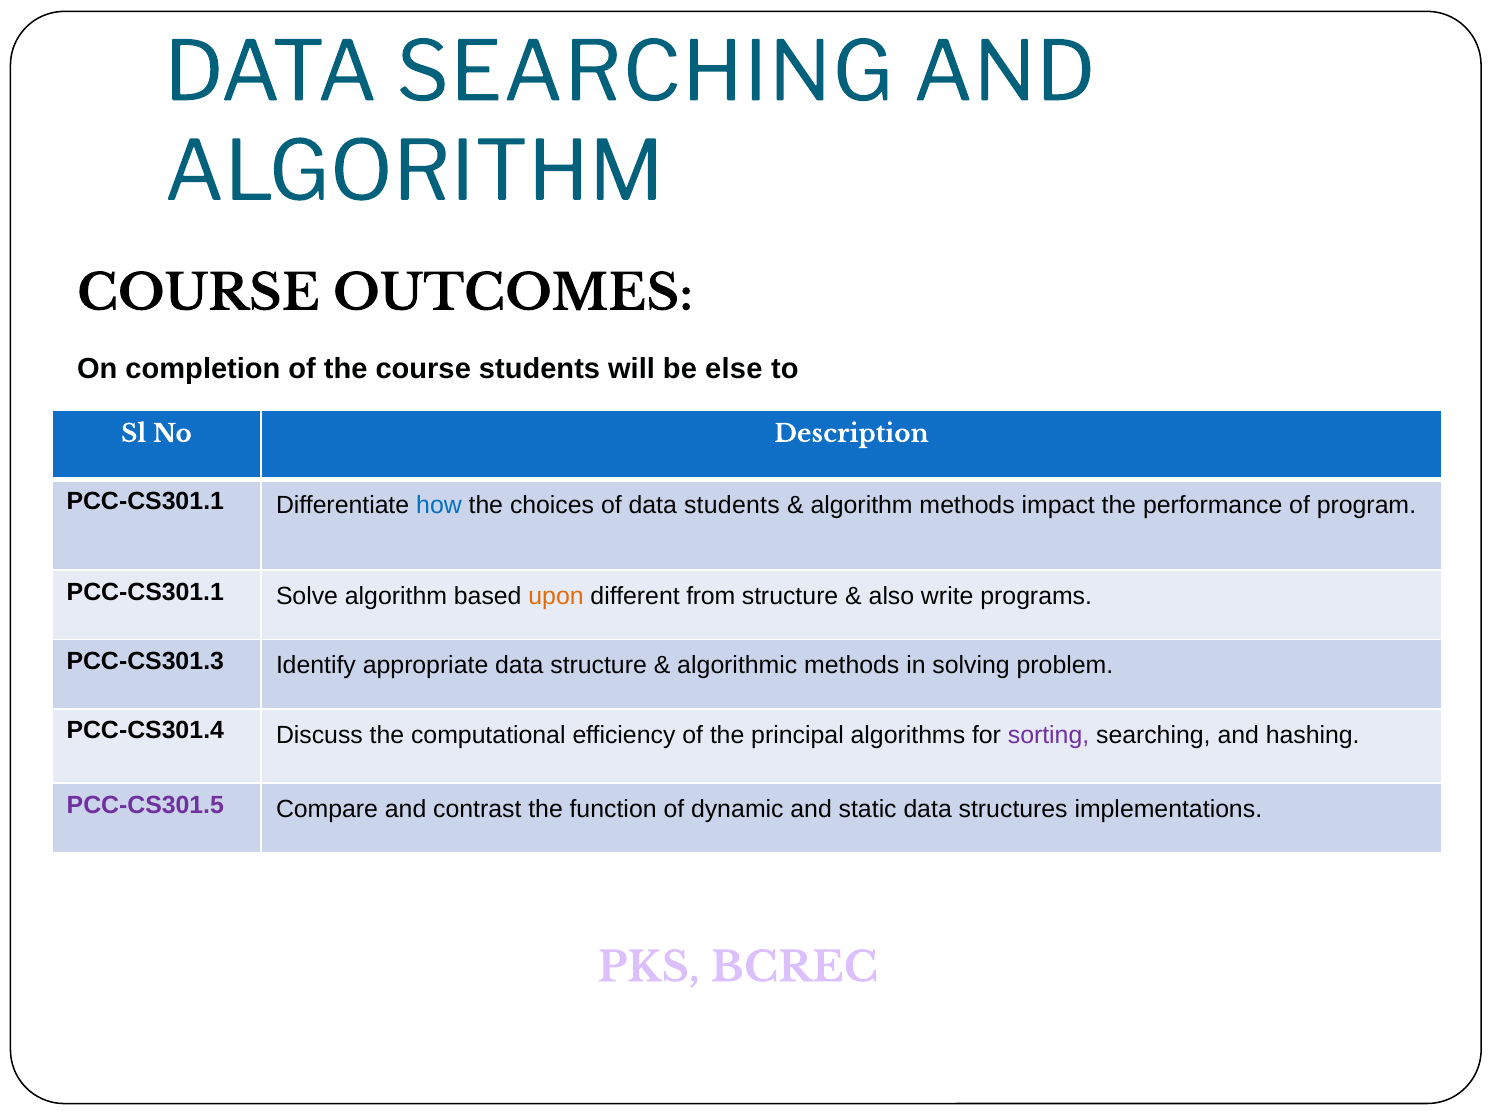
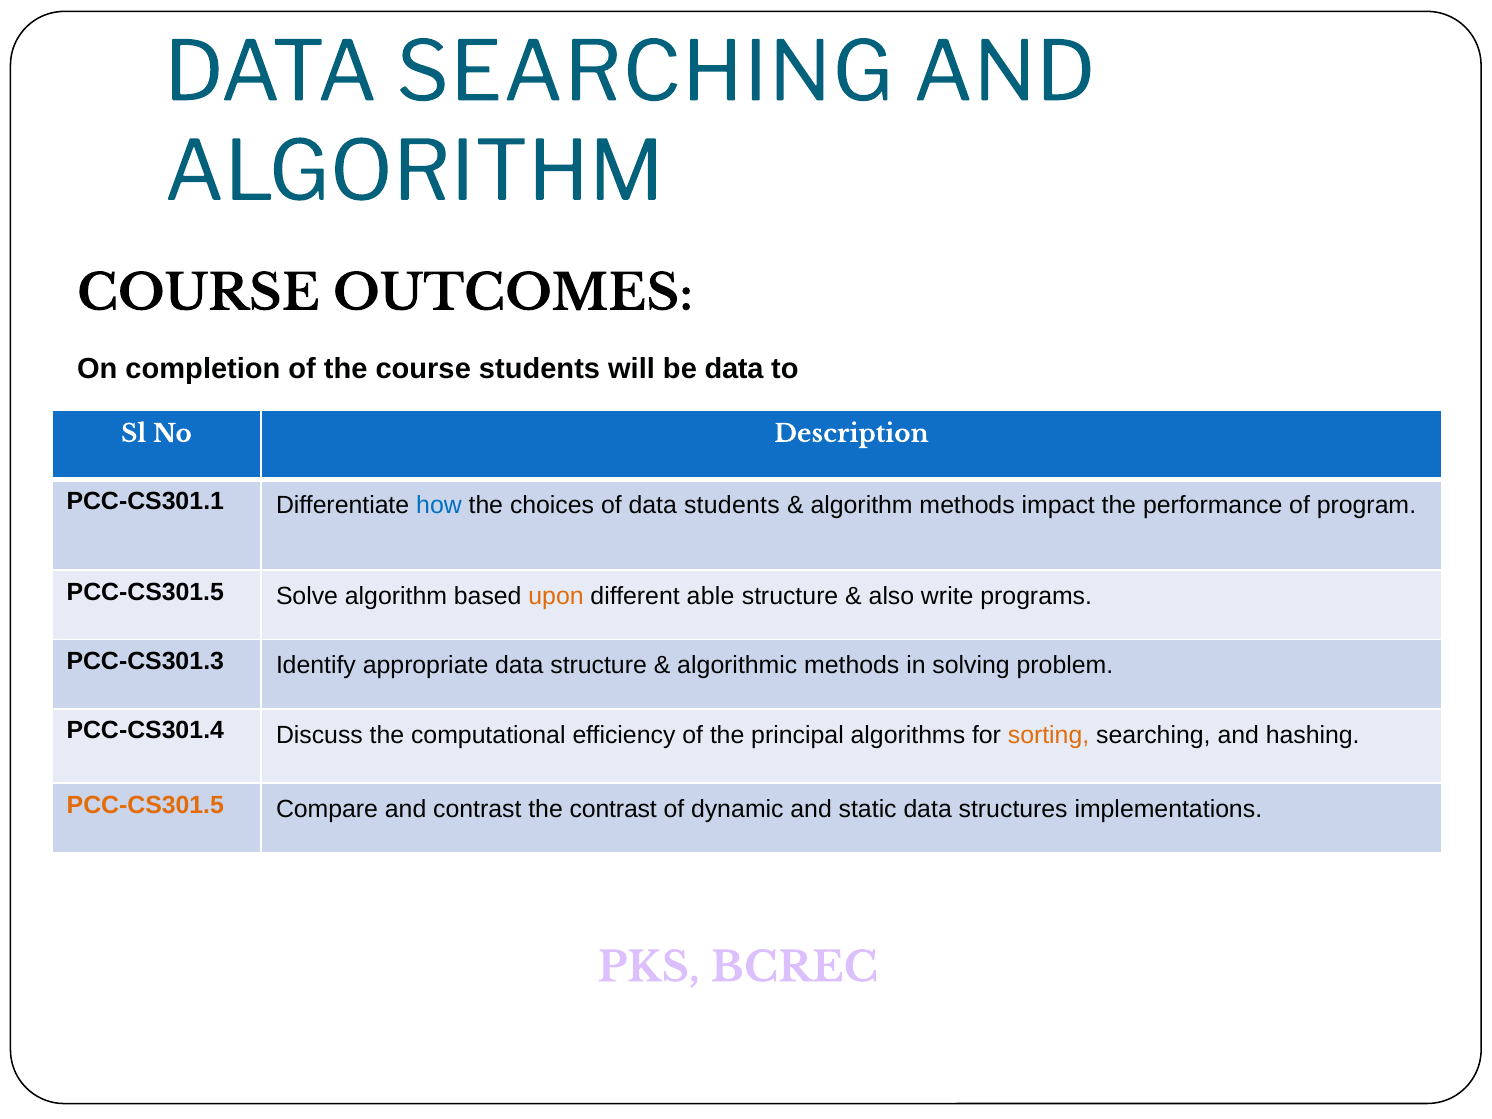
be else: else -> data
PCC-CS301.1 at (145, 592): PCC-CS301.1 -> PCC-CS301.5
from: from -> able
sorting colour: purple -> orange
PCC-CS301.5 at (145, 805) colour: purple -> orange
the function: function -> contrast
